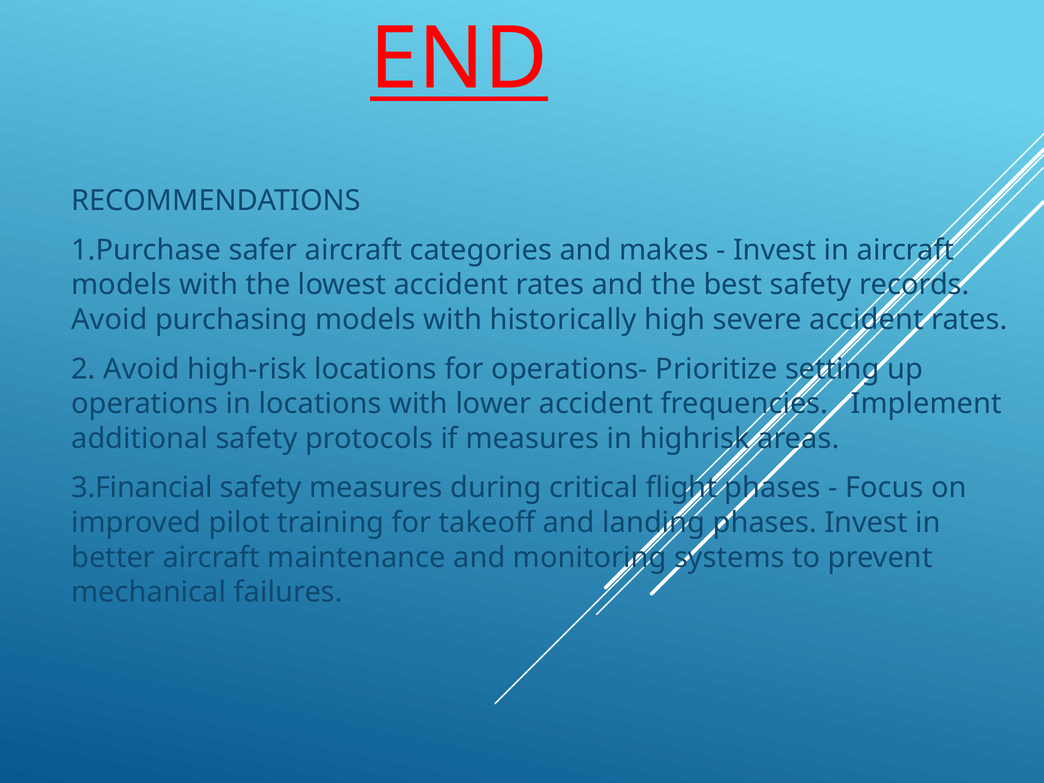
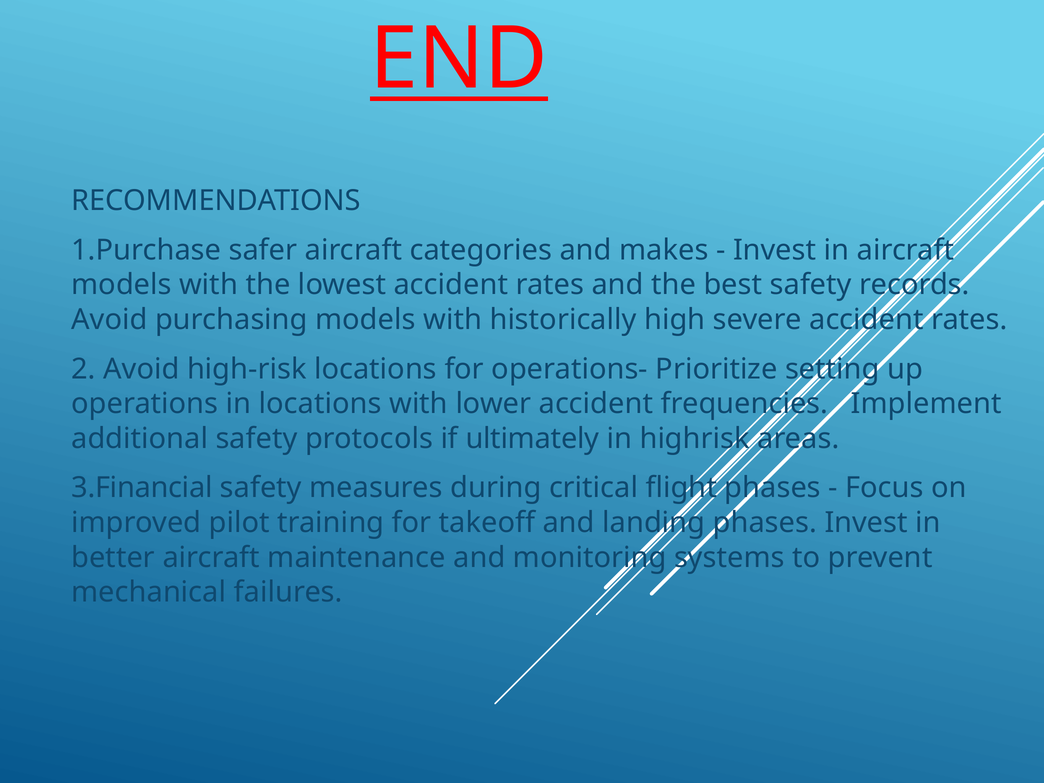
if measures: measures -> ultimately
